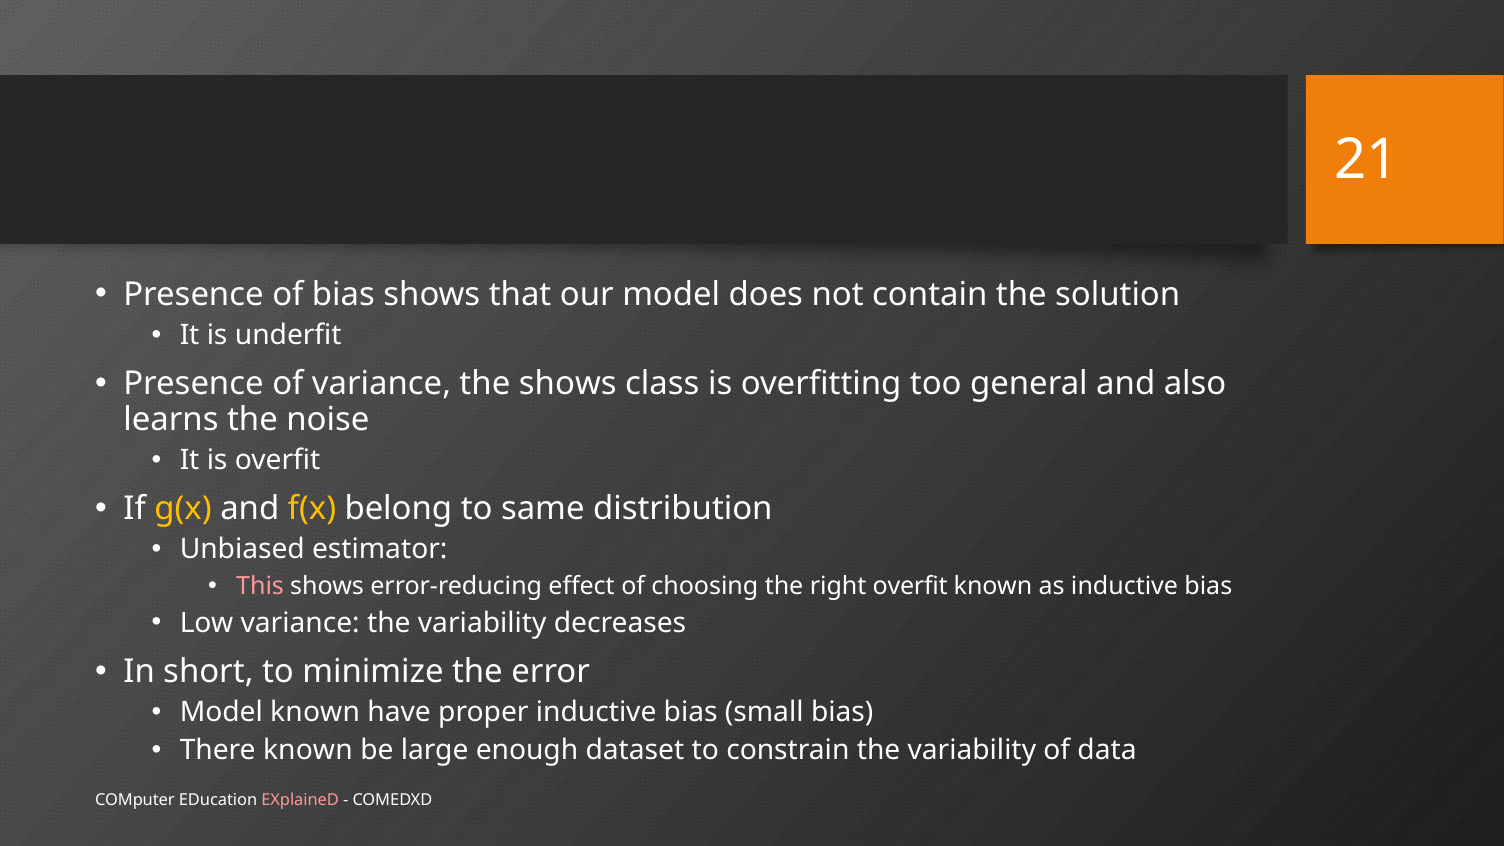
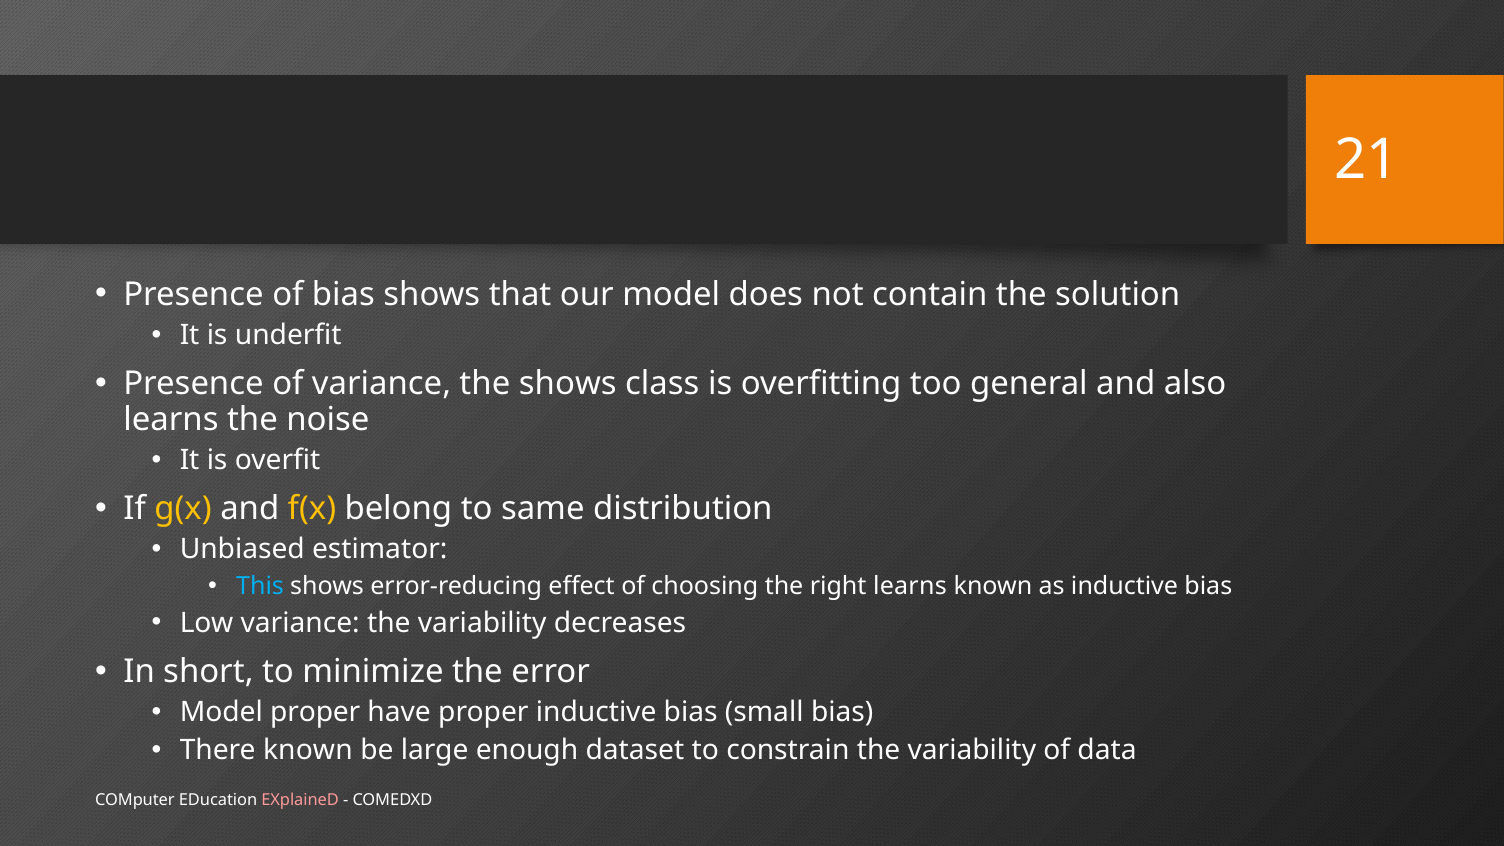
This colour: pink -> light blue
right overfit: overfit -> learns
Model known: known -> proper
